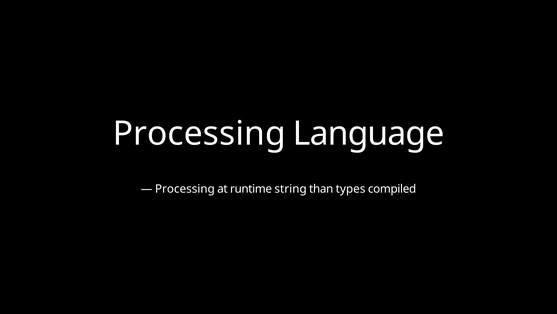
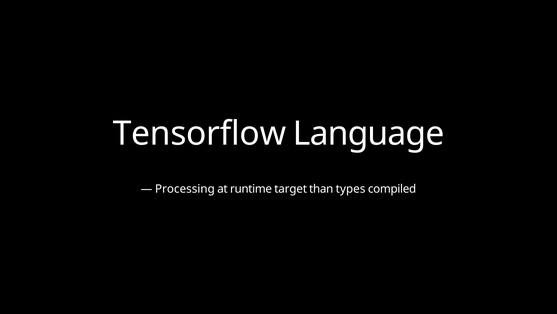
Processing at (199, 134): Processing -> Tensorflow
string: string -> target
